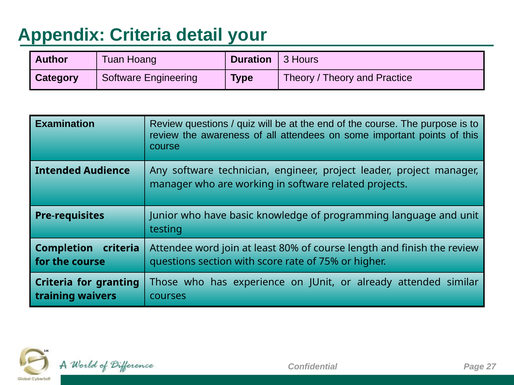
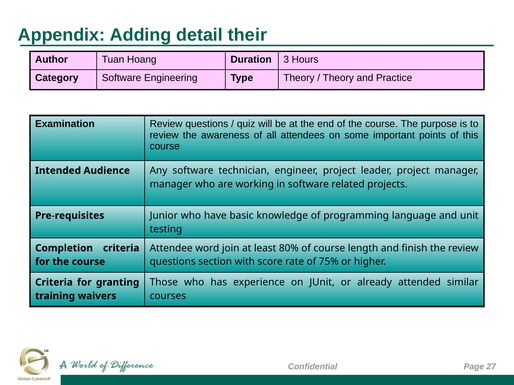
Appendix Criteria: Criteria -> Adding
your: your -> their
